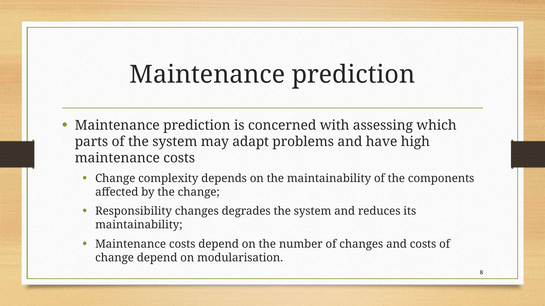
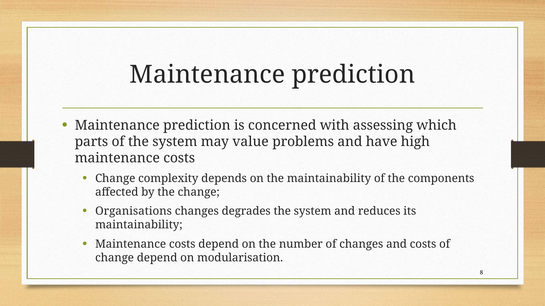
adapt: adapt -> value
Responsibility: Responsibility -> Organisations
